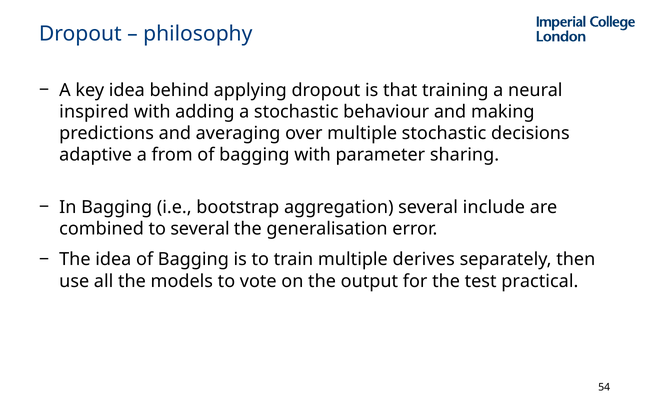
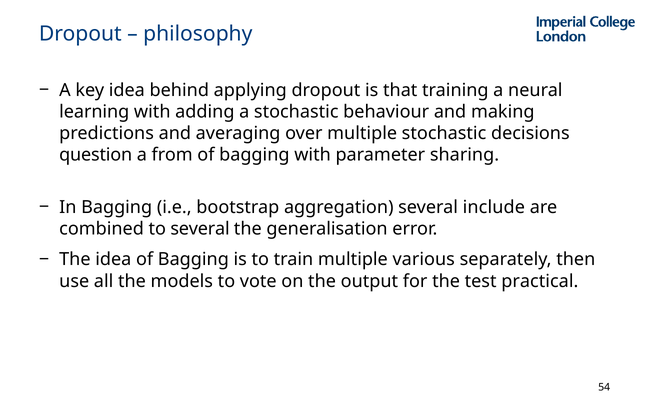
inspired: inspired -> learning
adaptive: adaptive -> question
derives: derives -> various
